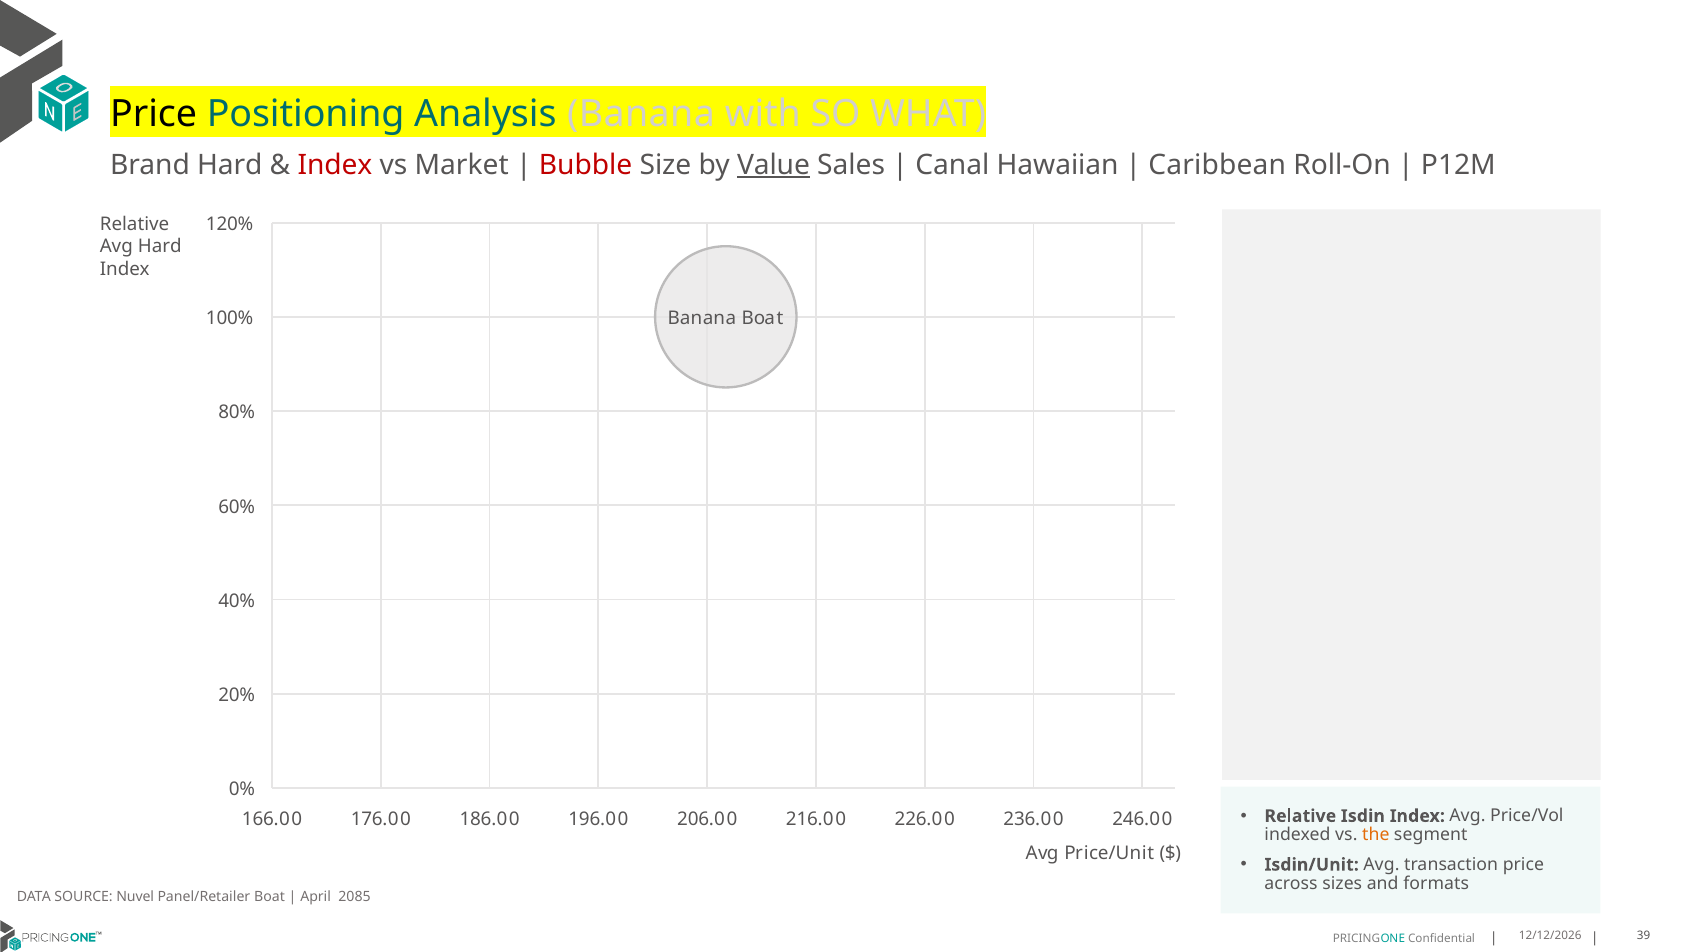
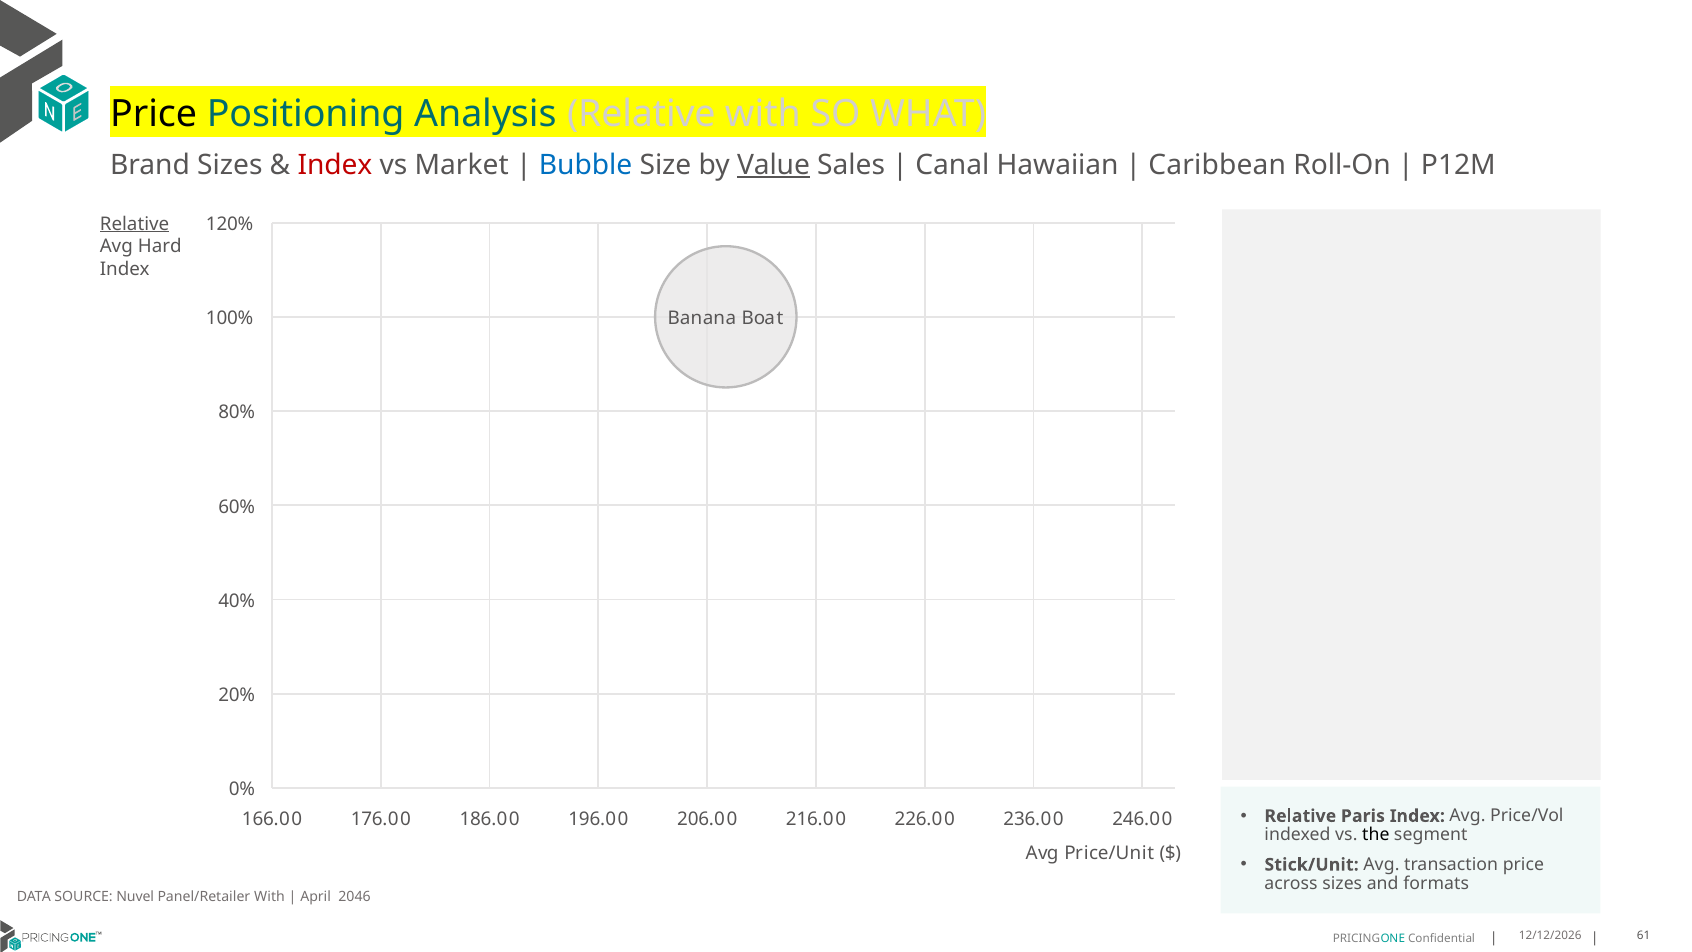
Analysis Banana: Banana -> Relative
Brand Hard: Hard -> Sizes
Bubble colour: red -> blue
Relative at (135, 224) underline: none -> present
Isdin: Isdin -> Paris
the colour: orange -> black
Isdin/Unit: Isdin/Unit -> Stick/Unit
Panel/Retailer Boat: Boat -> With
2085: 2085 -> 2046
39: 39 -> 61
